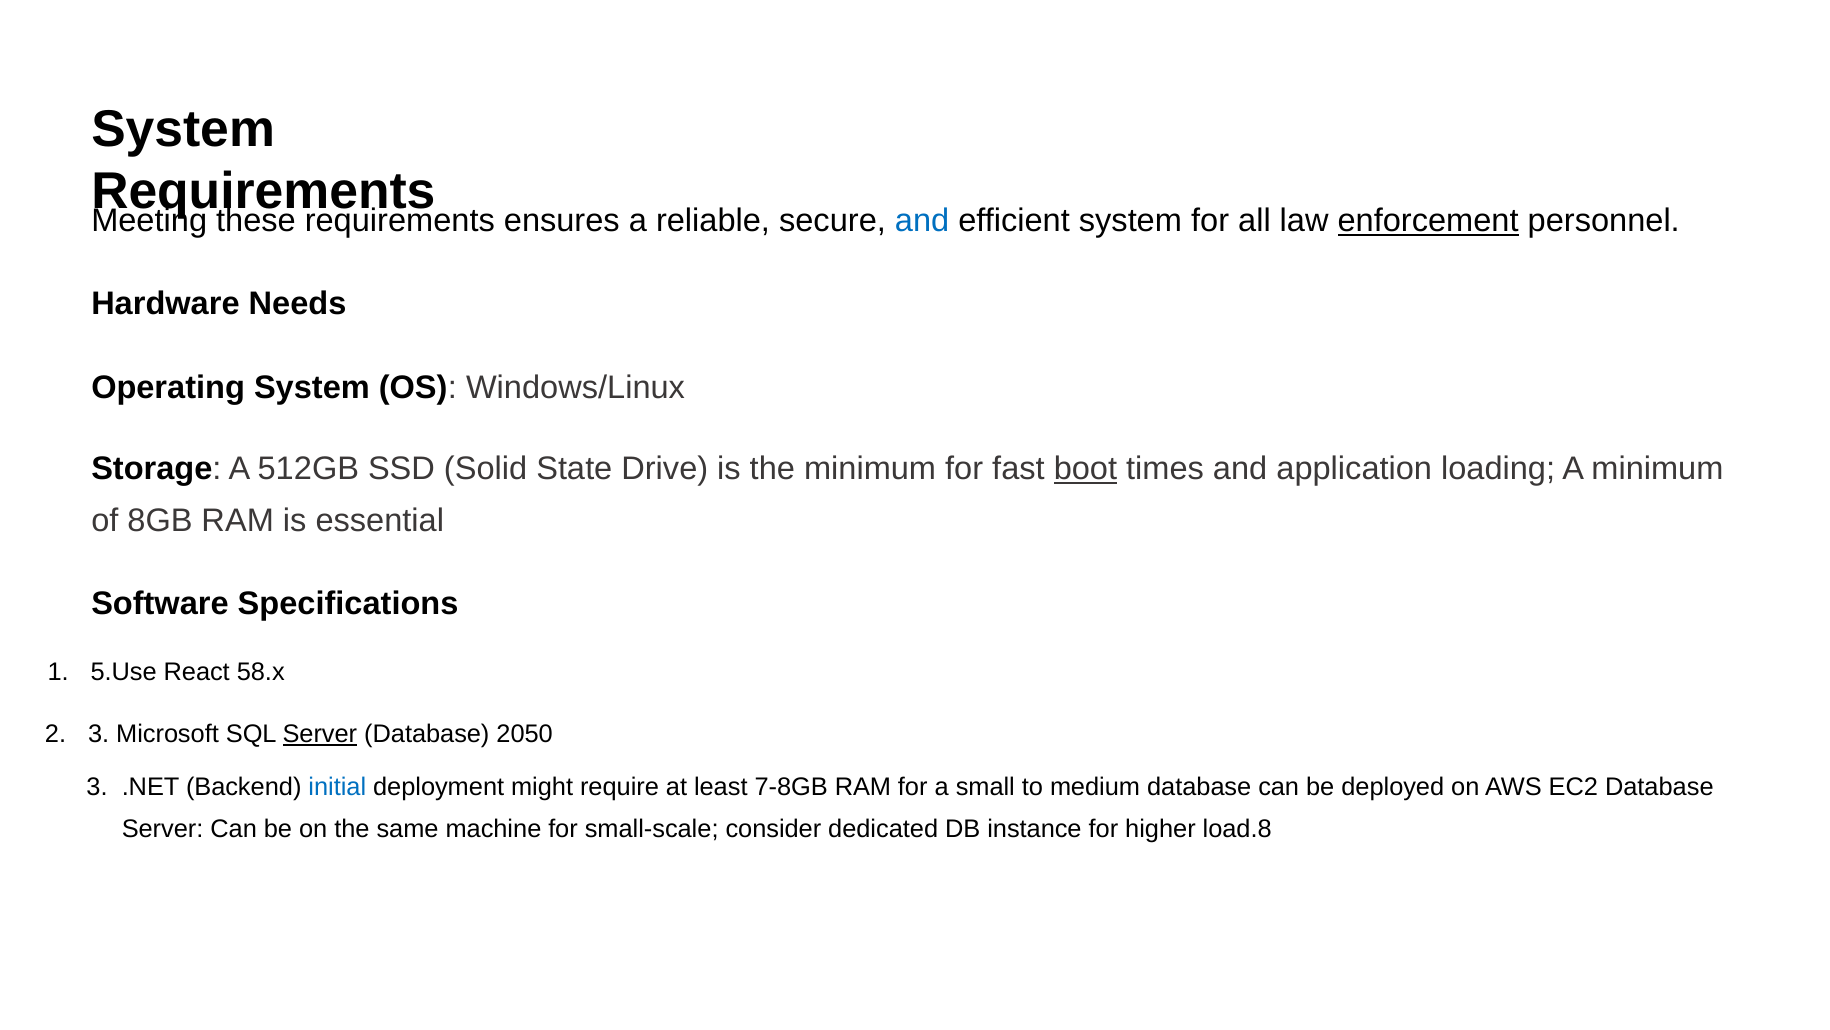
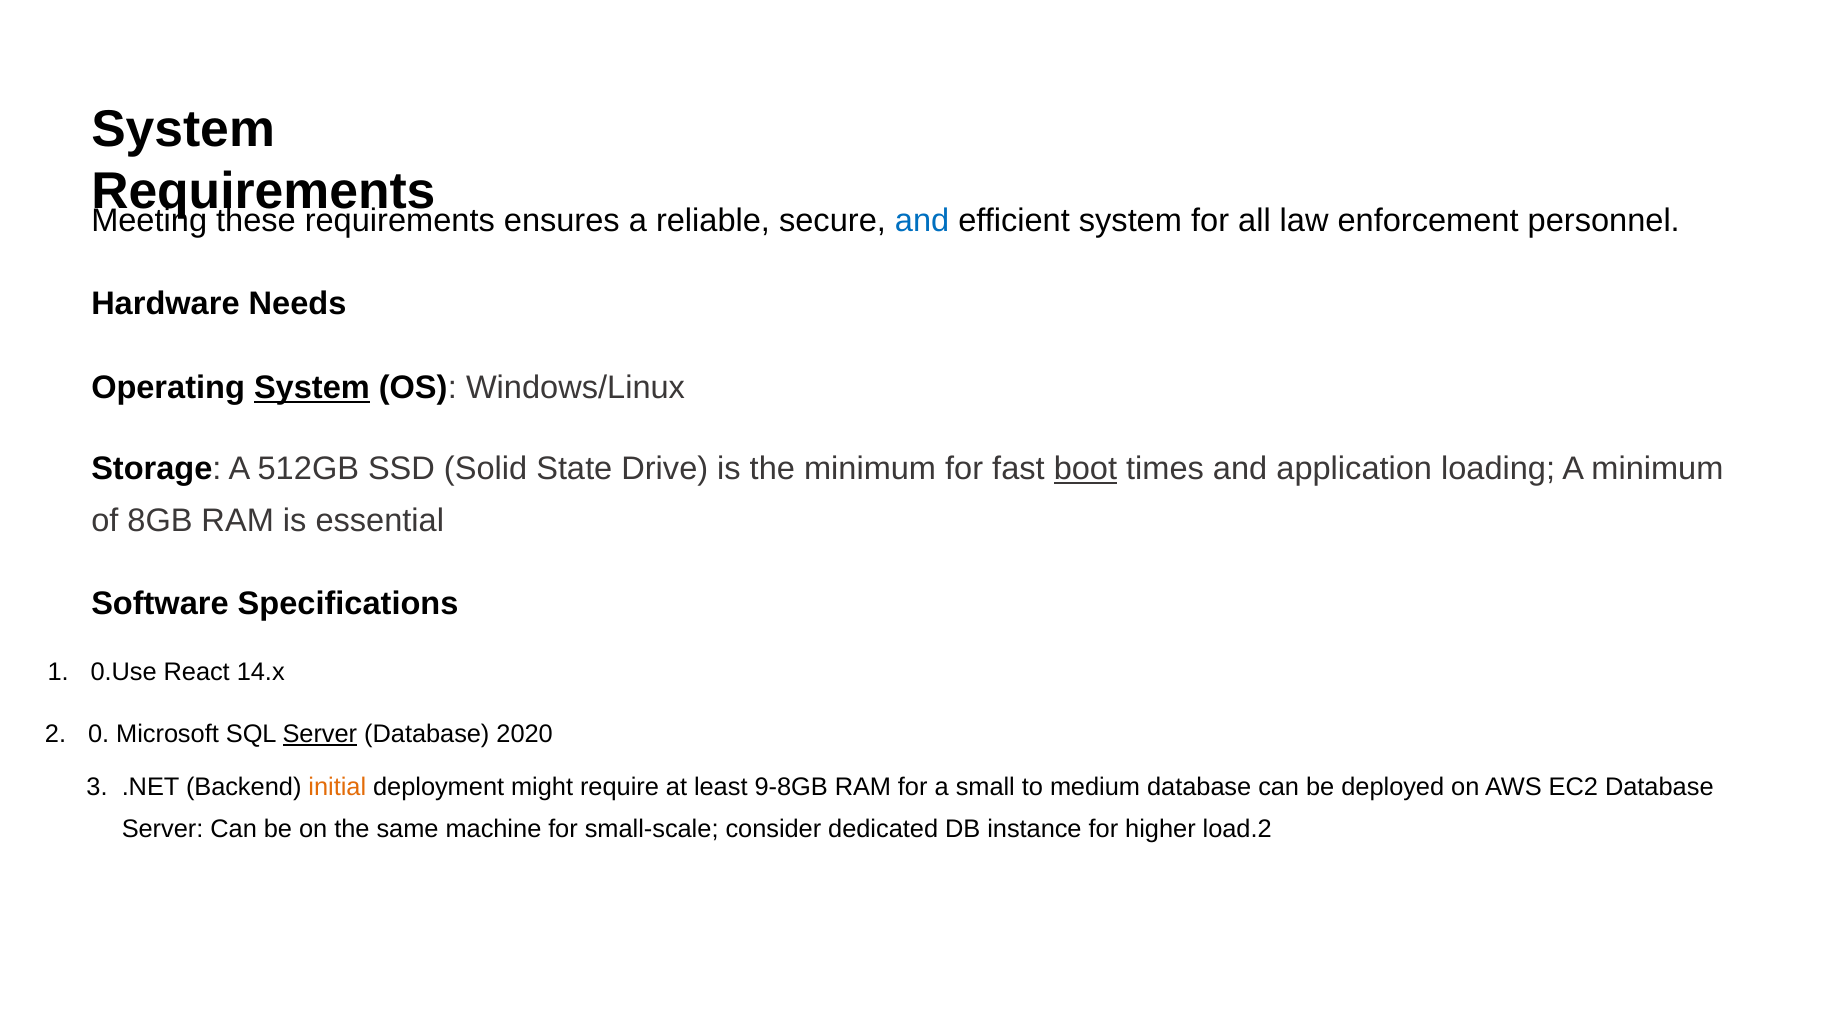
enforcement underline: present -> none
System at (312, 387) underline: none -> present
5.Use: 5.Use -> 0.Use
58.x: 58.x -> 14.x
2 3: 3 -> 0
2050: 2050 -> 2020
initial colour: blue -> orange
7-8GB: 7-8GB -> 9-8GB
load.8: load.8 -> load.2
